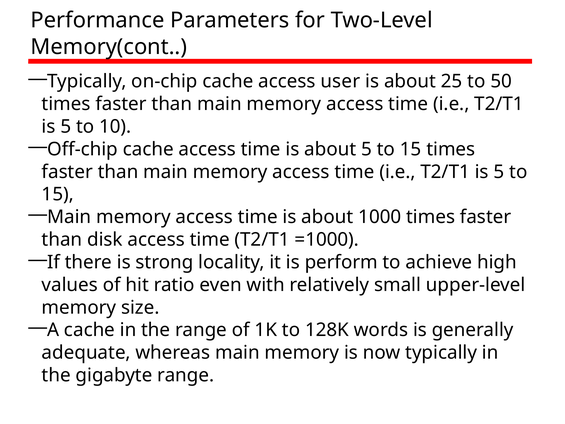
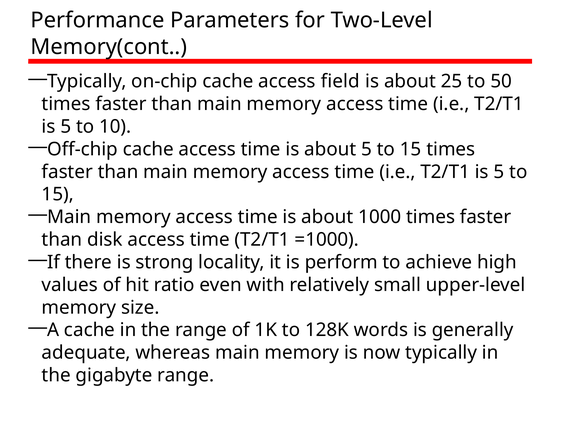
user: user -> field
